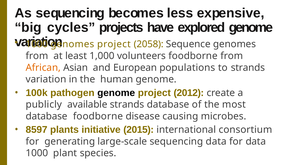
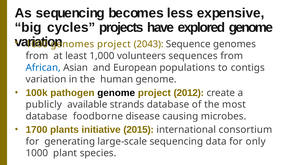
2058: 2058 -> 2043
volunteers foodborne: foodborne -> sequences
African colour: orange -> blue
to strands: strands -> contigs
8597: 8597 -> 1700
for data: data -> only
